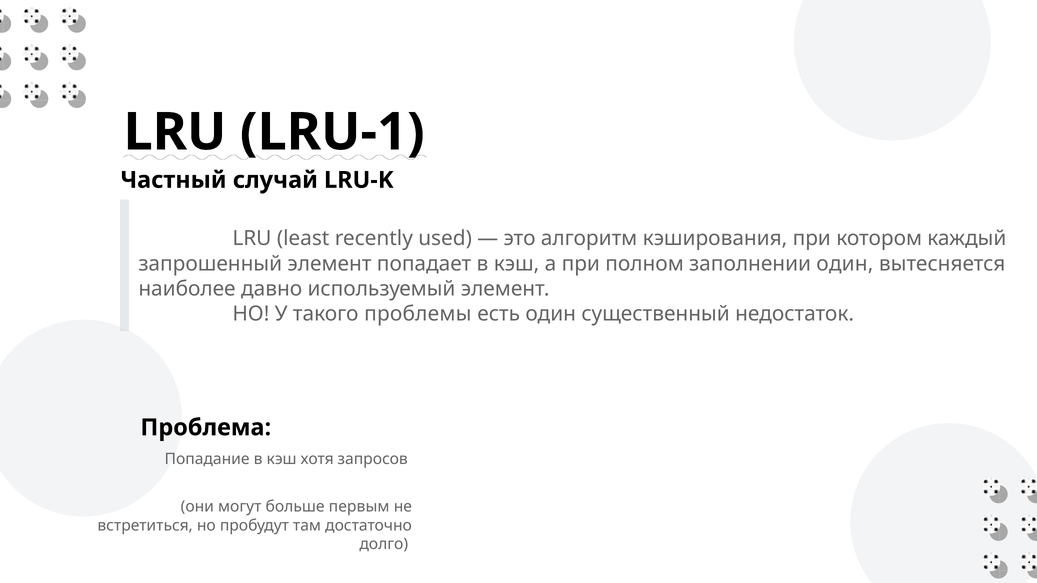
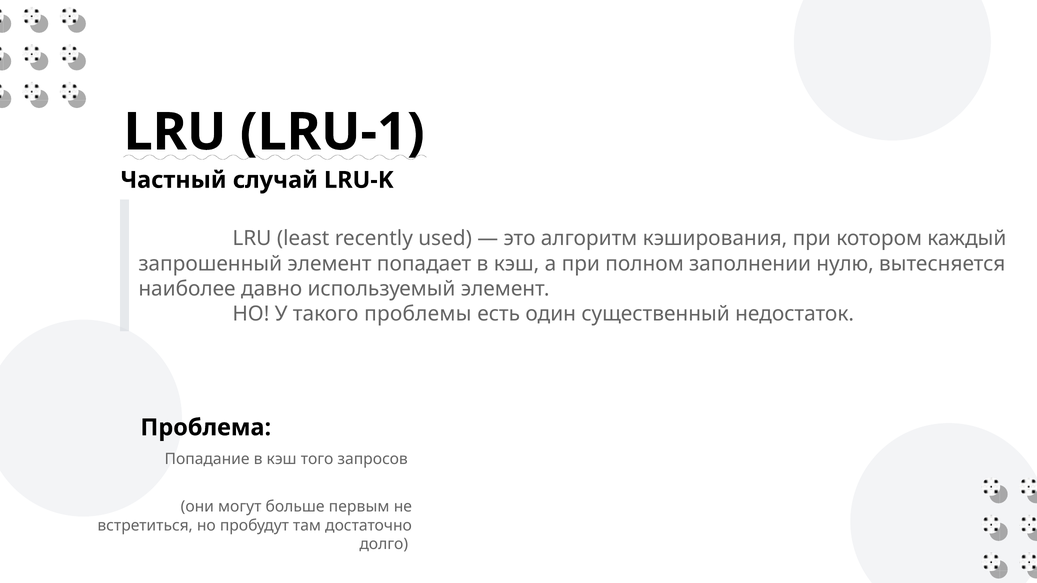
заполнении один: один -> нулю
хотя: хотя -> того
